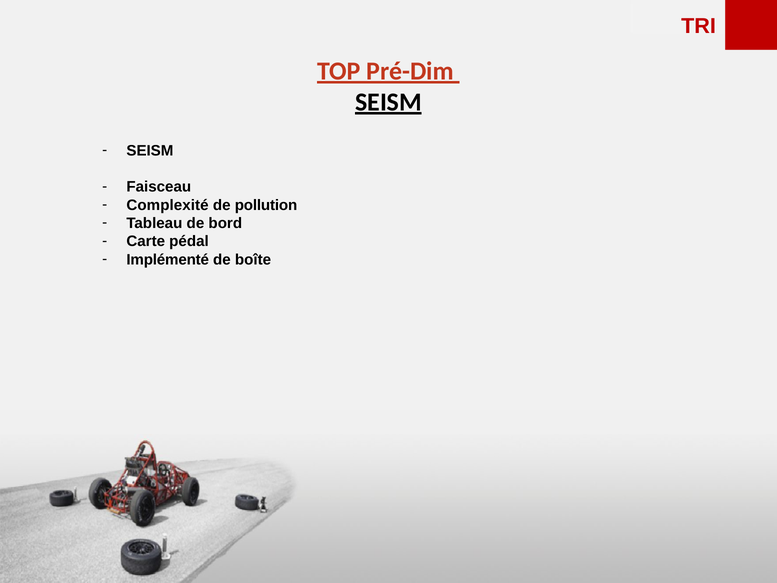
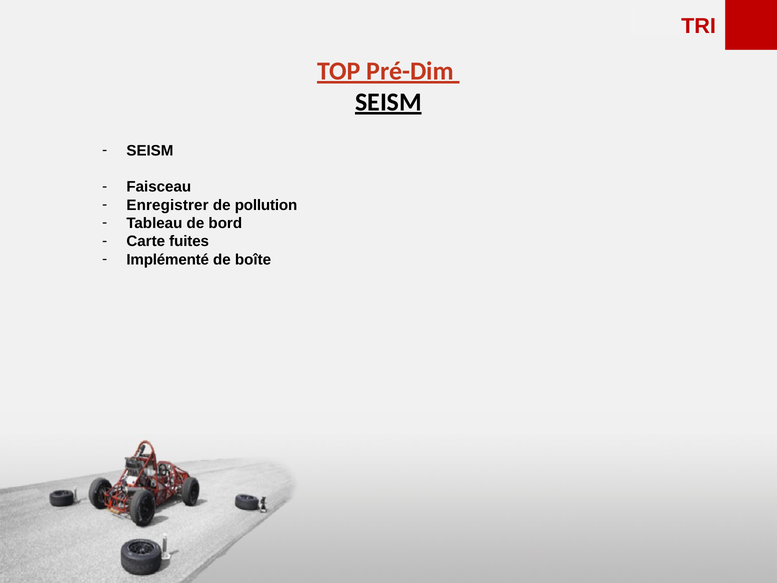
Complexité: Complexité -> Enregistrer
pédal: pédal -> fuites
